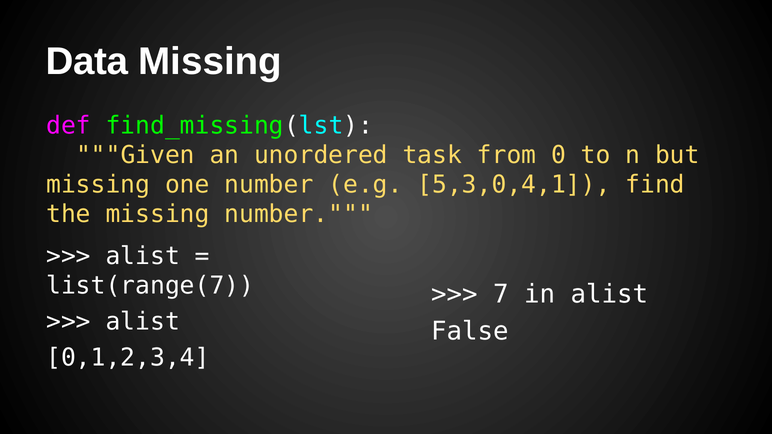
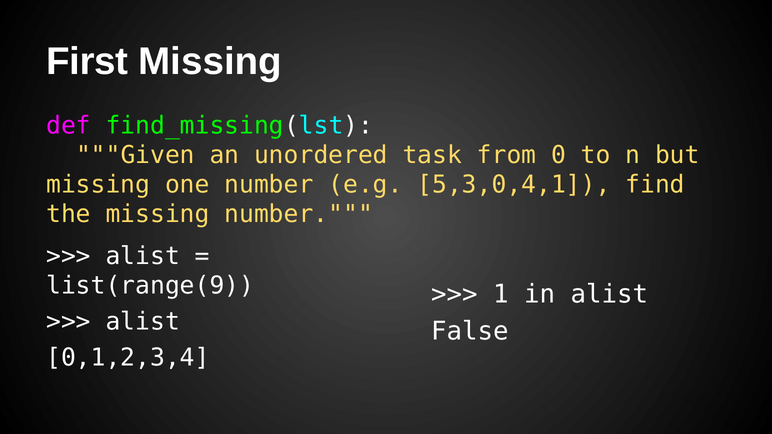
Data: Data -> First
list(range(7: list(range(7 -> list(range(9
7: 7 -> 1
